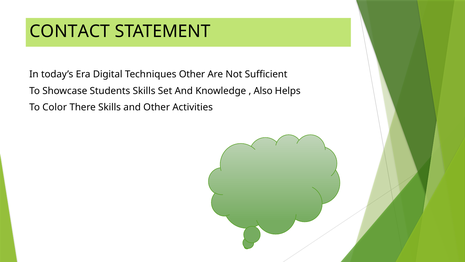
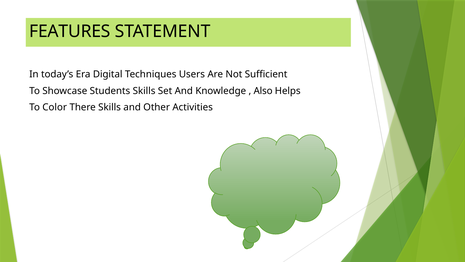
CONTACT: CONTACT -> FEATURES
Techniques Other: Other -> Users
